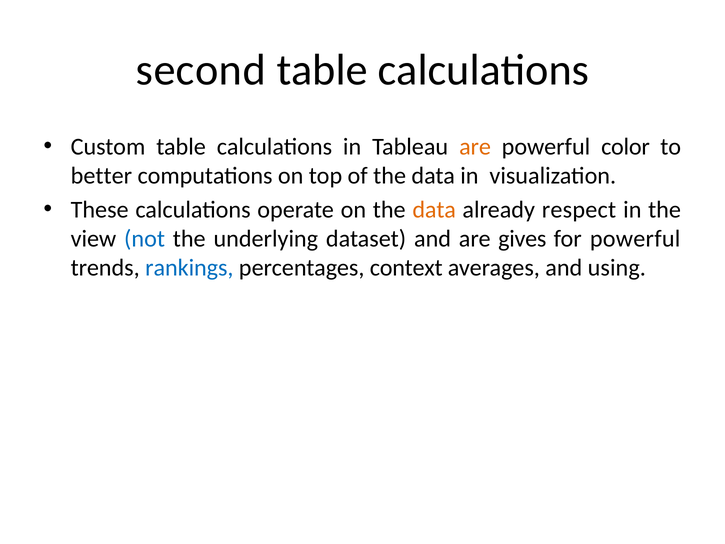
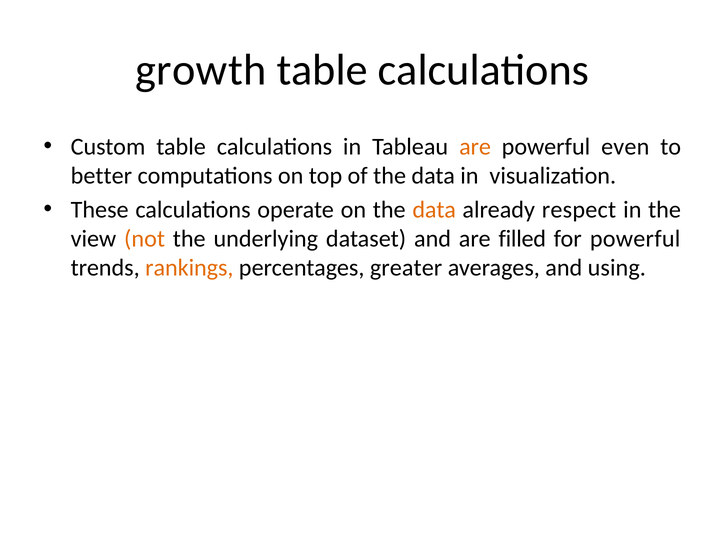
second: second -> growth
color: color -> even
not colour: blue -> orange
gives: gives -> filled
rankings colour: blue -> orange
context: context -> greater
